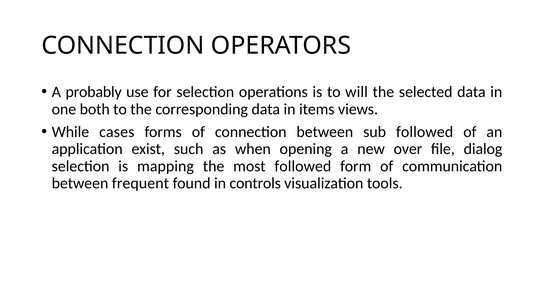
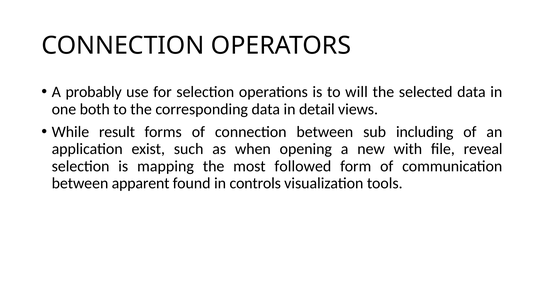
items: items -> detail
cases: cases -> result
sub followed: followed -> including
over: over -> with
dialog: dialog -> reveal
frequent: frequent -> apparent
